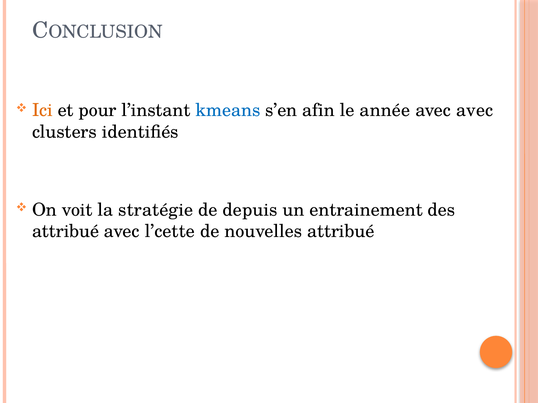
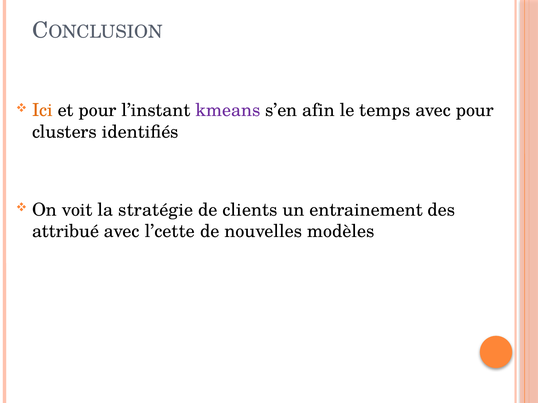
kmeans colour: blue -> purple
année: année -> temps
avec avec: avec -> pour
depuis: depuis -> clients
nouvelles attribué: attribué -> modèles
